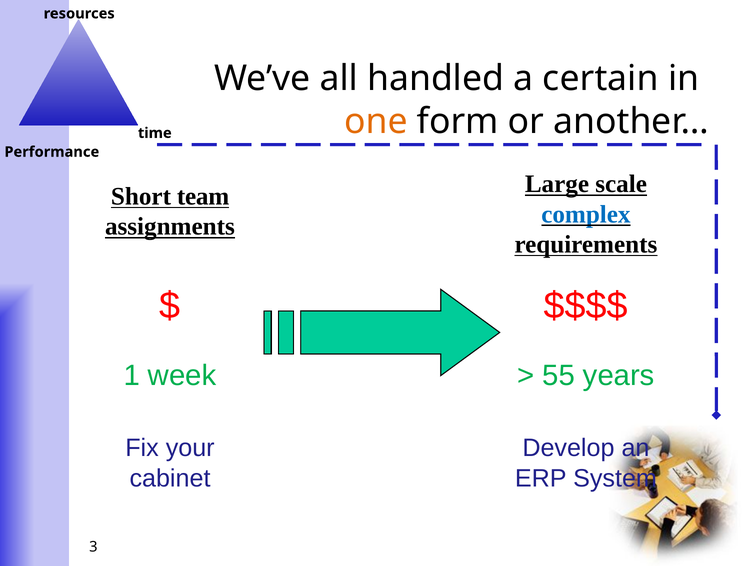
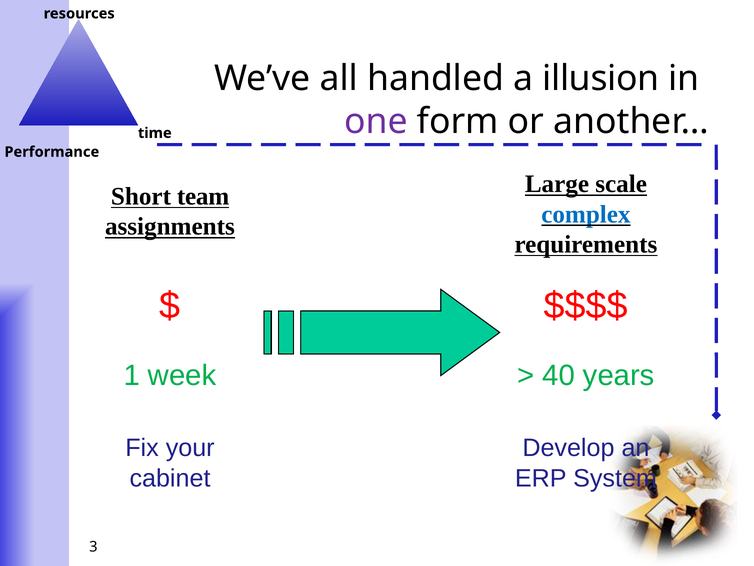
certain: certain -> illusion
one colour: orange -> purple
55: 55 -> 40
